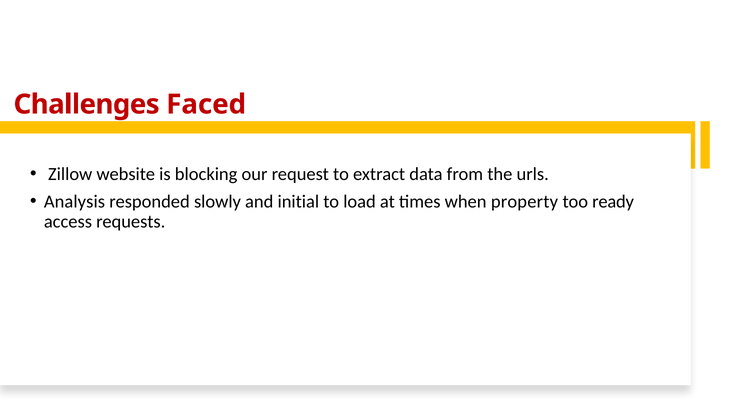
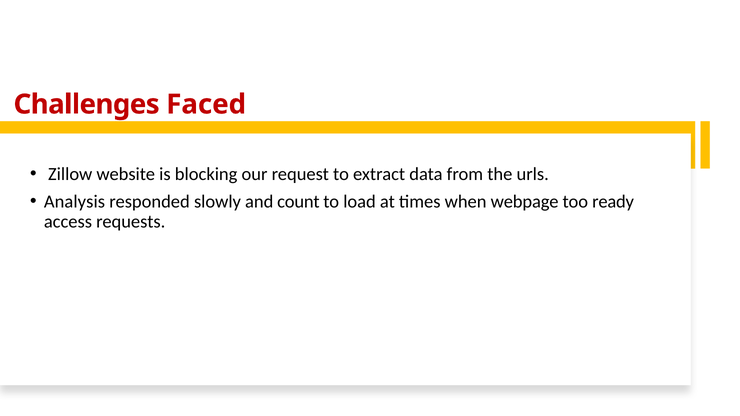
initial: initial -> count
property: property -> webpage
